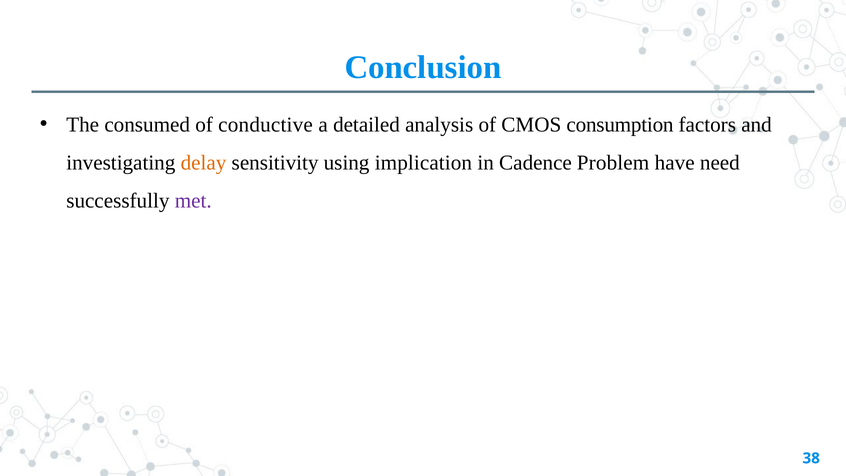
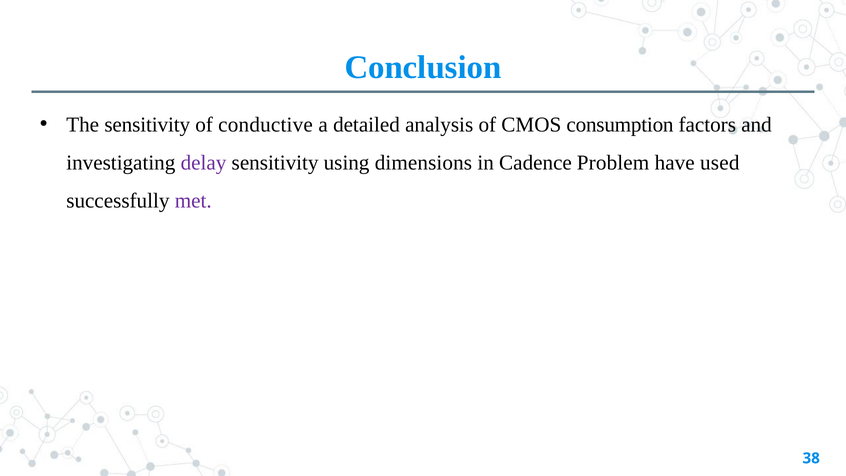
The consumed: consumed -> sensitivity
delay colour: orange -> purple
implication: implication -> dimensions
need: need -> used
